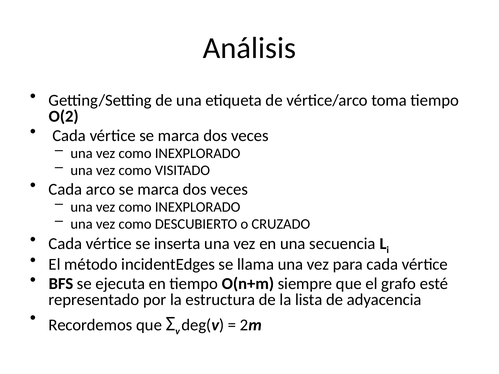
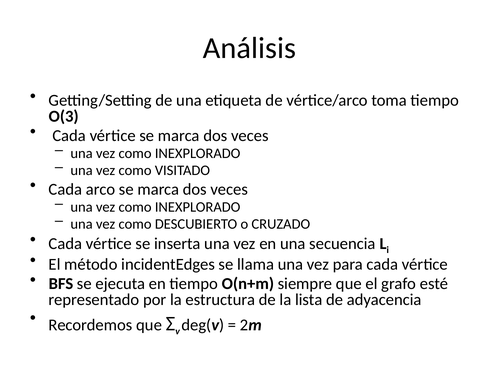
O(2: O(2 -> O(3
